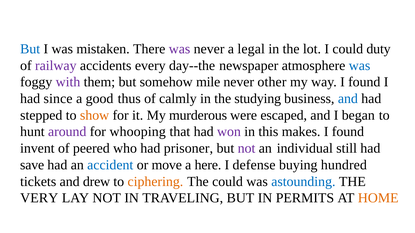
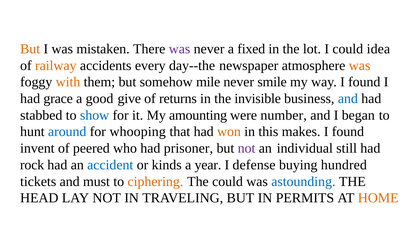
But at (30, 49) colour: blue -> orange
legal: legal -> fixed
duty: duty -> idea
railway colour: purple -> orange
was at (360, 66) colour: blue -> orange
with colour: purple -> orange
other: other -> smile
since: since -> grace
thus: thus -> give
calmly: calmly -> returns
studying: studying -> invisible
stepped: stepped -> stabbed
show colour: orange -> blue
murderous: murderous -> amounting
escaped: escaped -> number
around colour: purple -> blue
won colour: purple -> orange
save: save -> rock
move: move -> kinds
here: here -> year
drew: drew -> must
VERY: VERY -> HEAD
